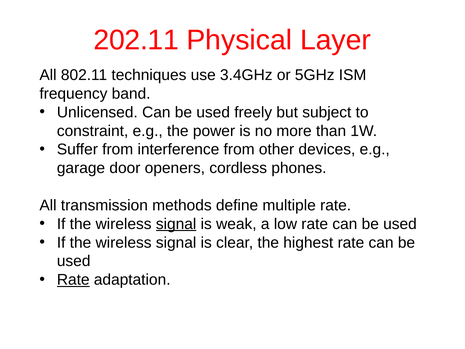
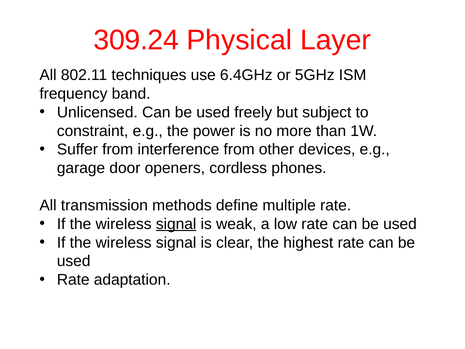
202.11: 202.11 -> 309.24
3.4GHz: 3.4GHz -> 6.4GHz
Rate at (73, 280) underline: present -> none
